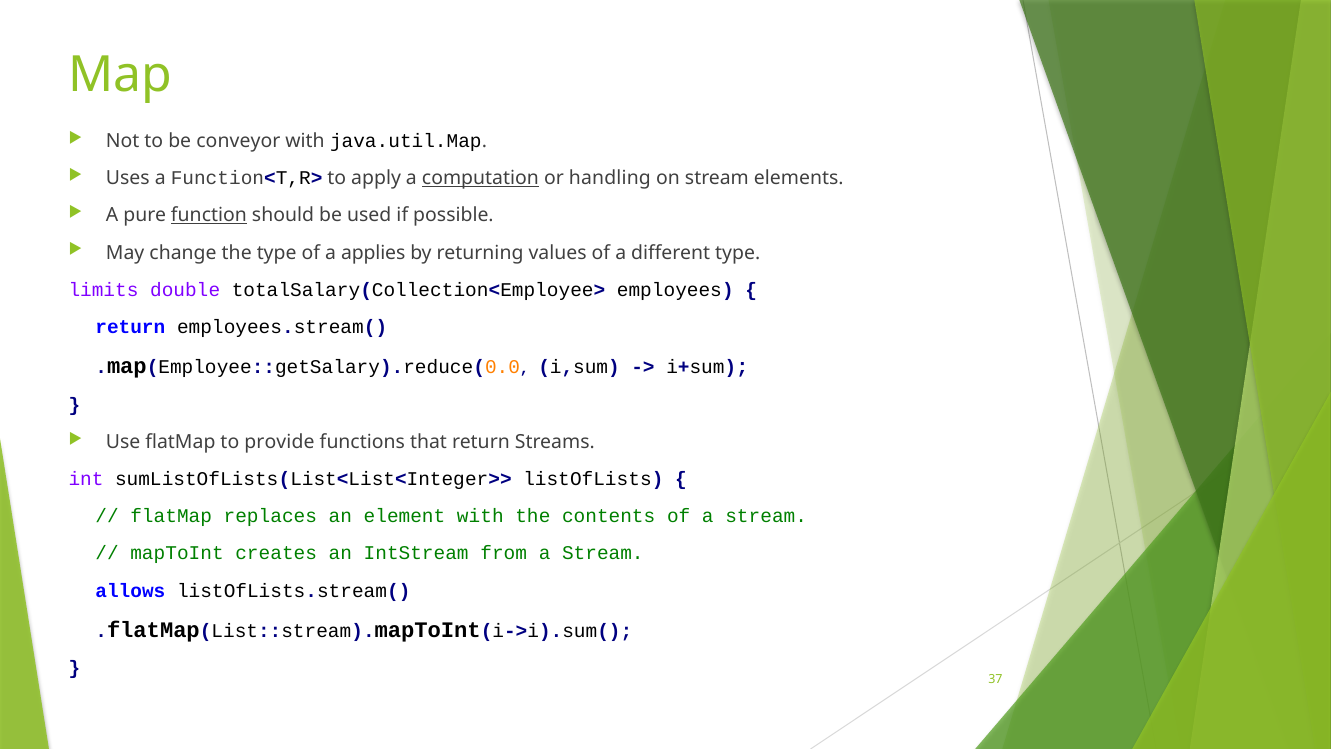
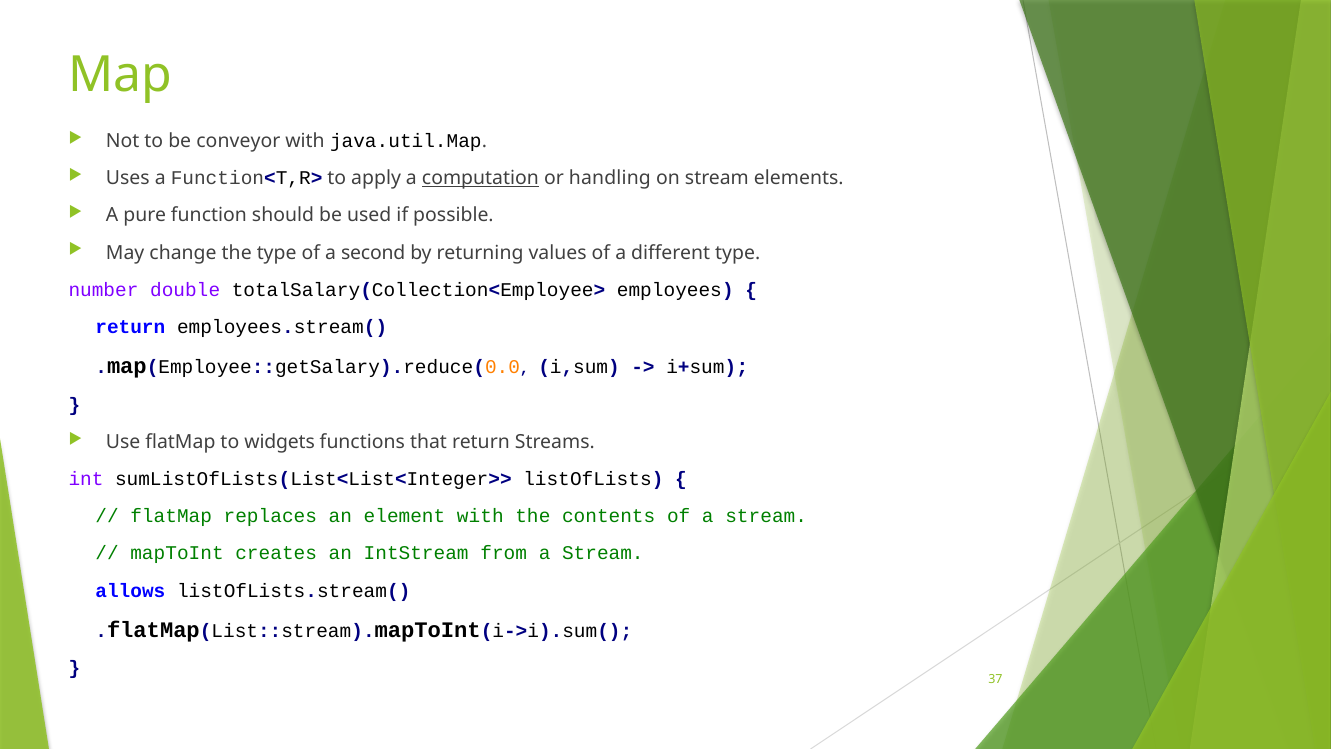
function underline: present -> none
applies: applies -> second
limits: limits -> number
provide: provide -> widgets
